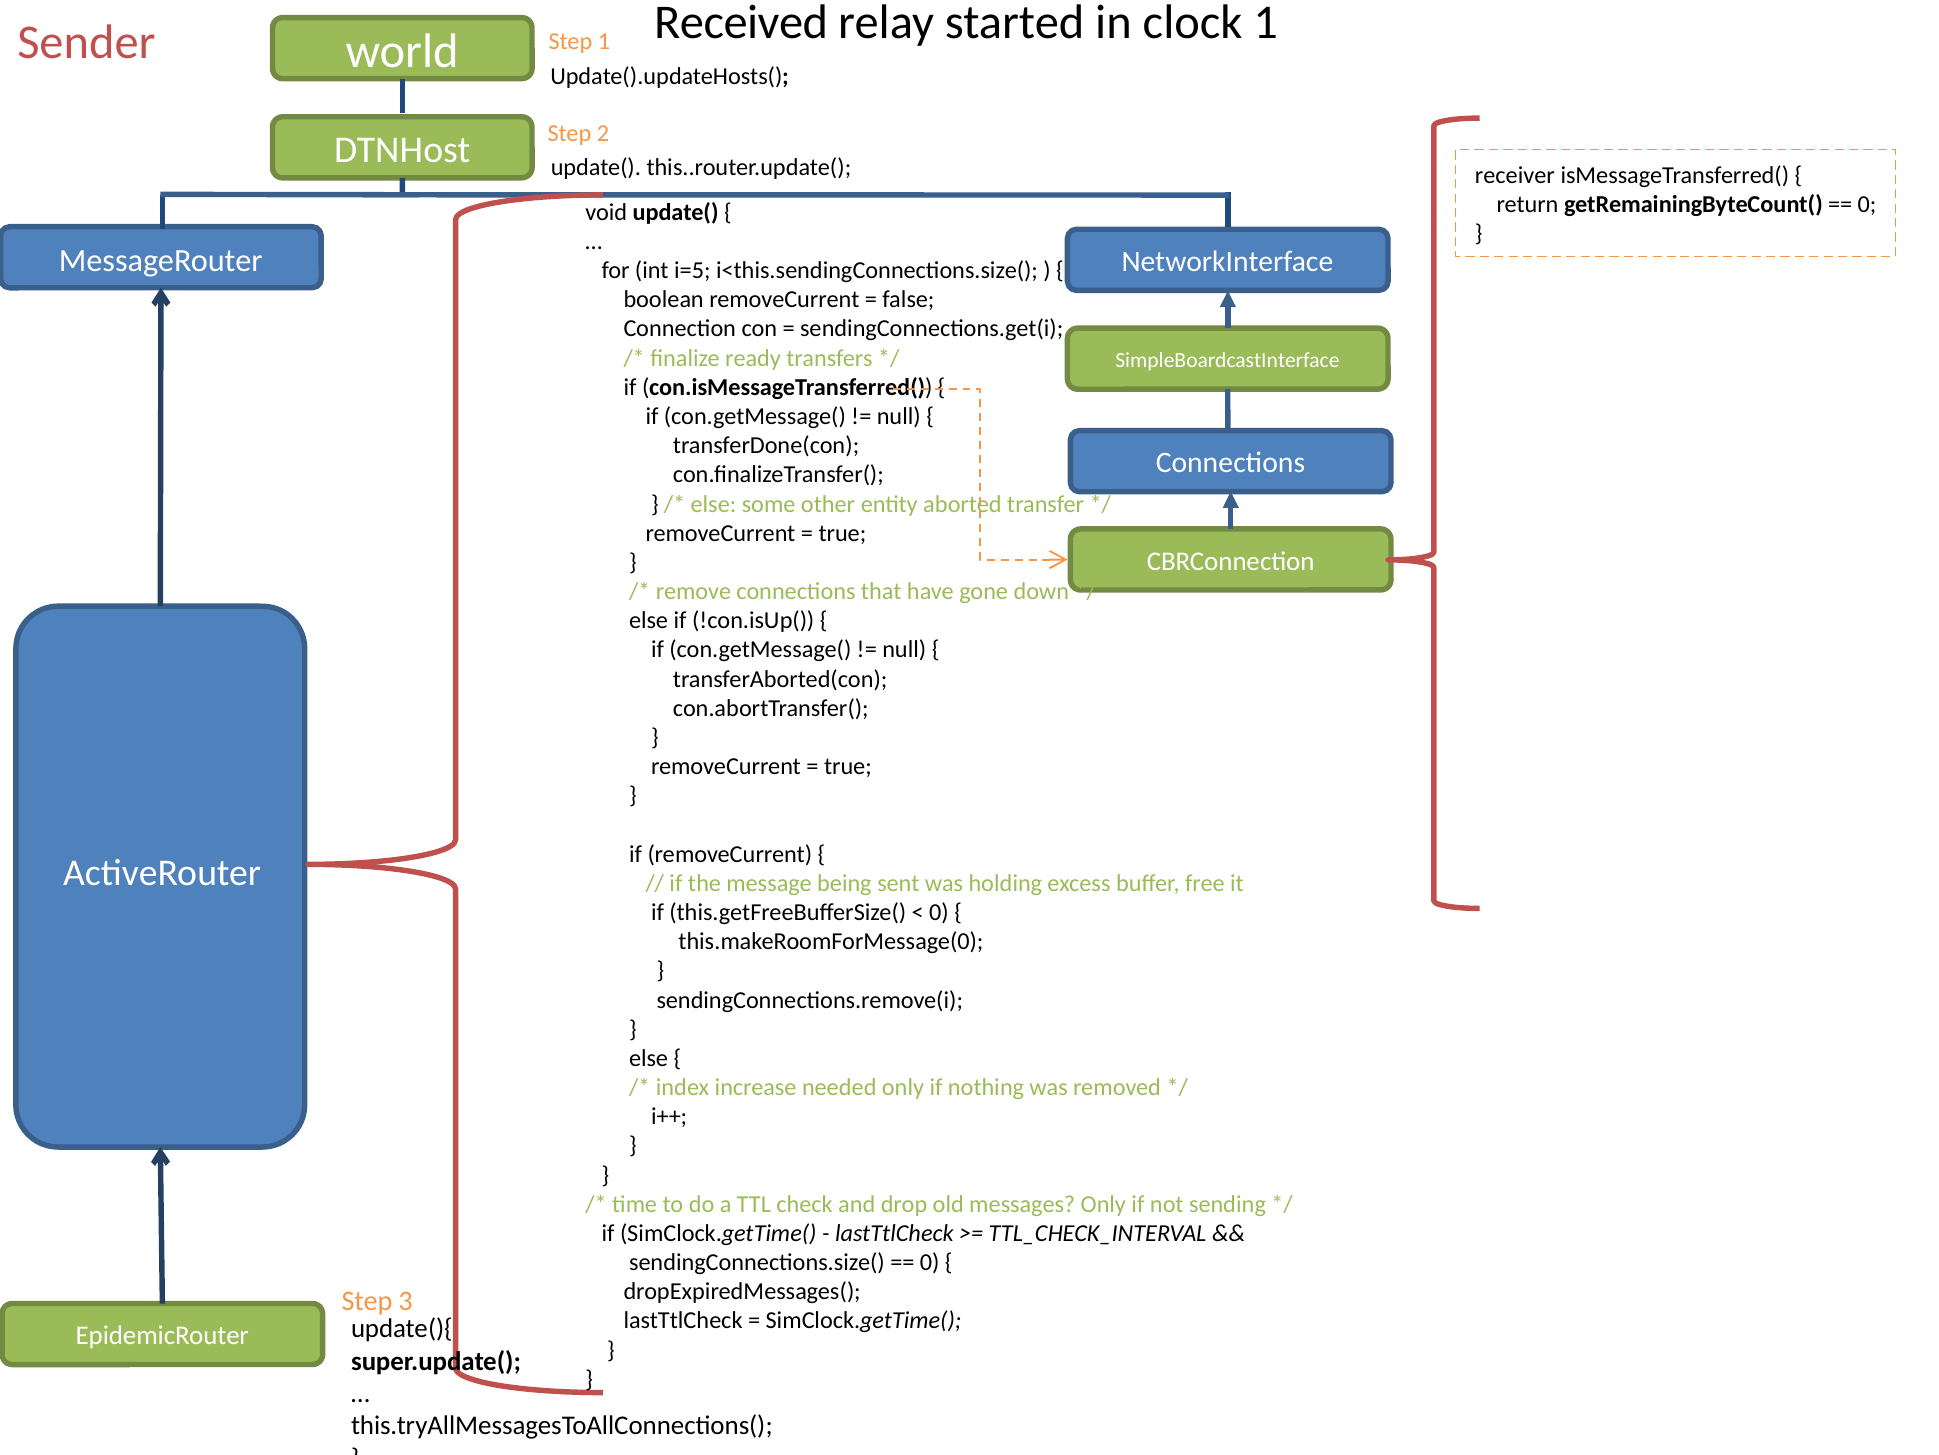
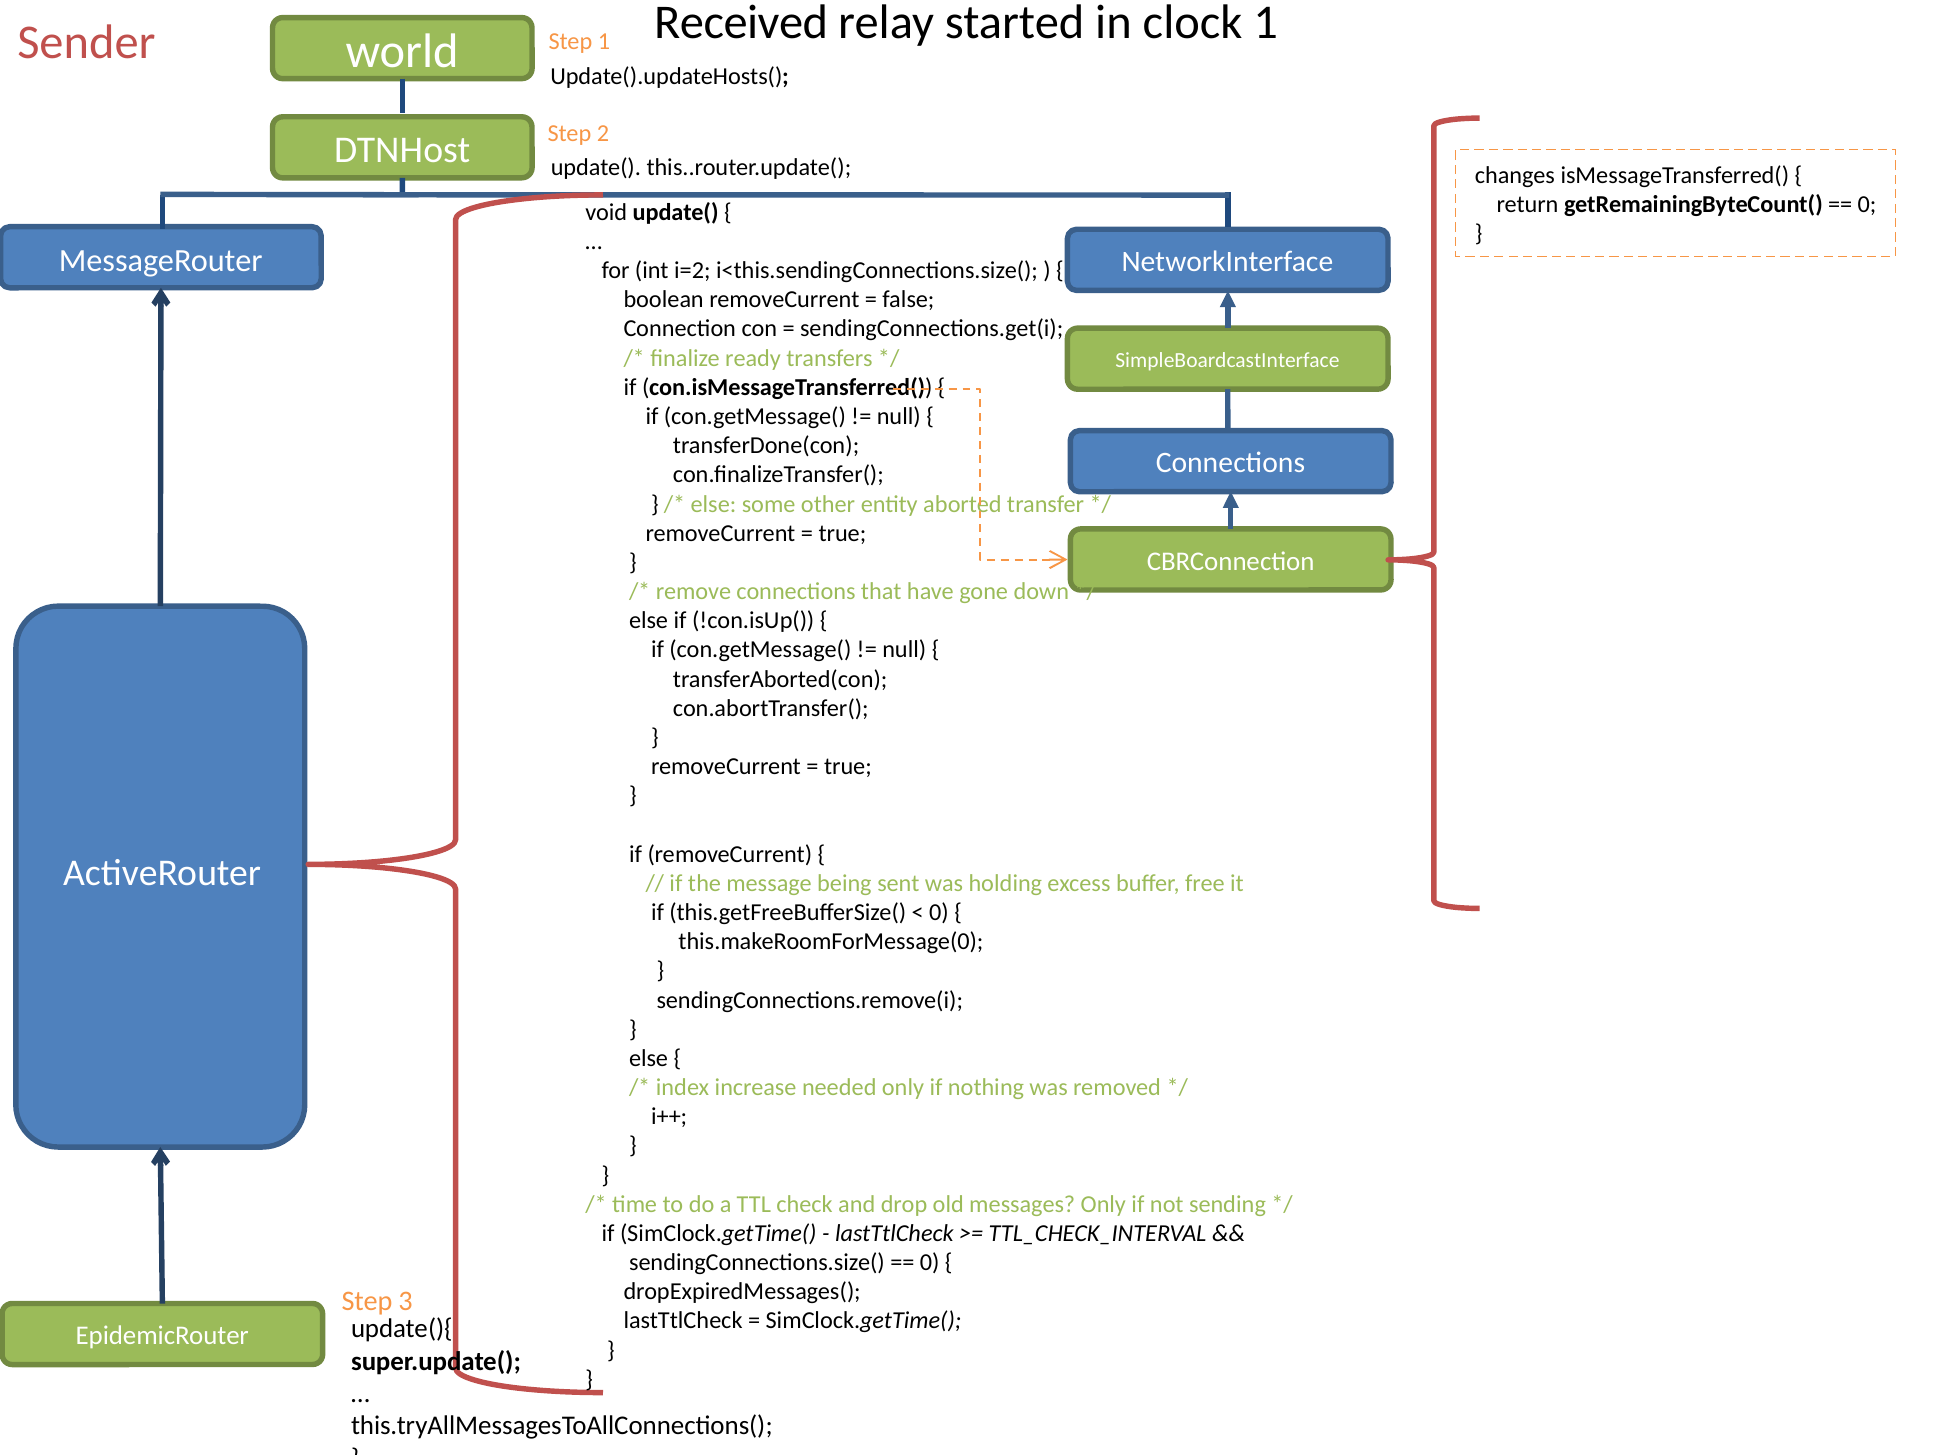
receiver: receiver -> changes
i=5: i=5 -> i=2
